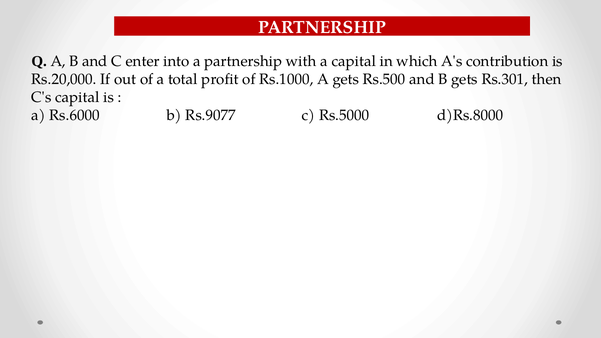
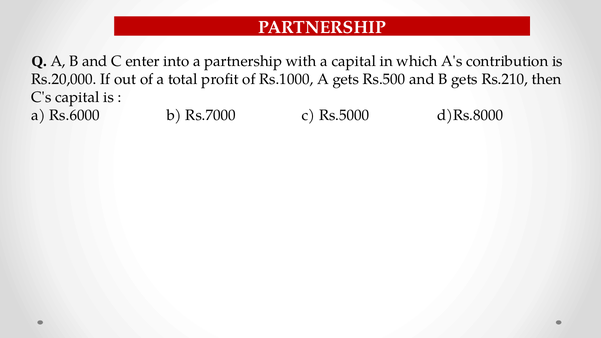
Rs.301: Rs.301 -> Rs.210
Rs.9077: Rs.9077 -> Rs.7000
